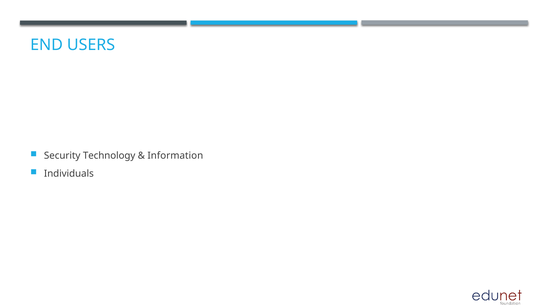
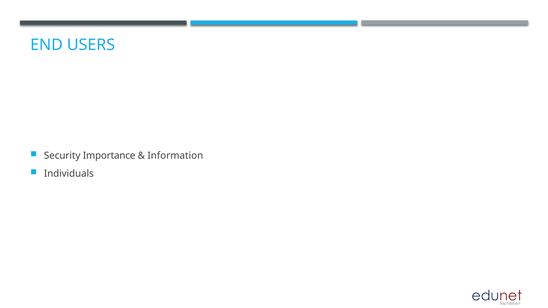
Technology: Technology -> Importance
